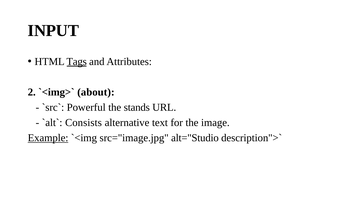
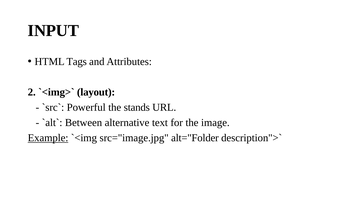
Tags underline: present -> none
about: about -> layout
Consists: Consists -> Between
alt="Studio: alt="Studio -> alt="Folder
